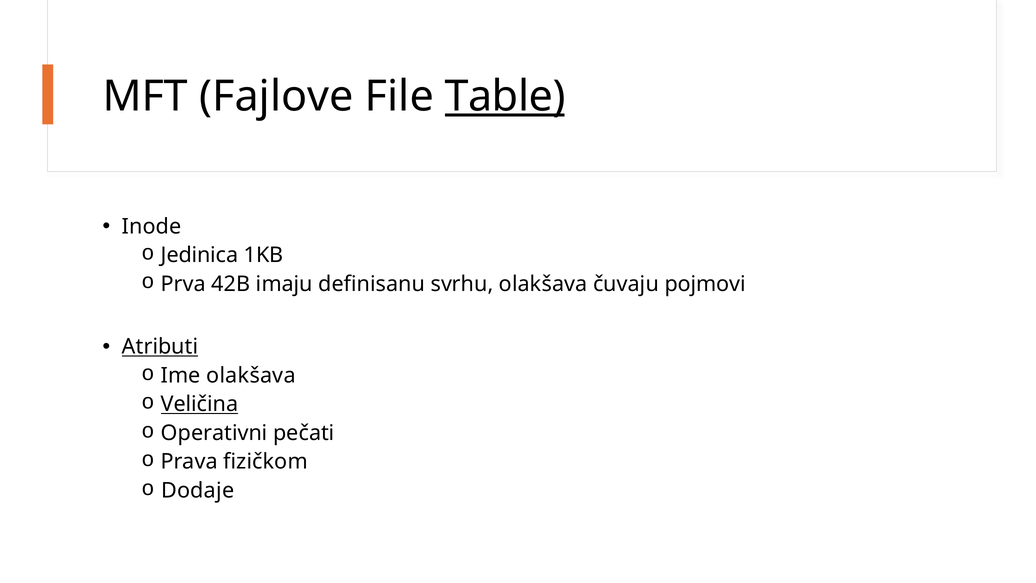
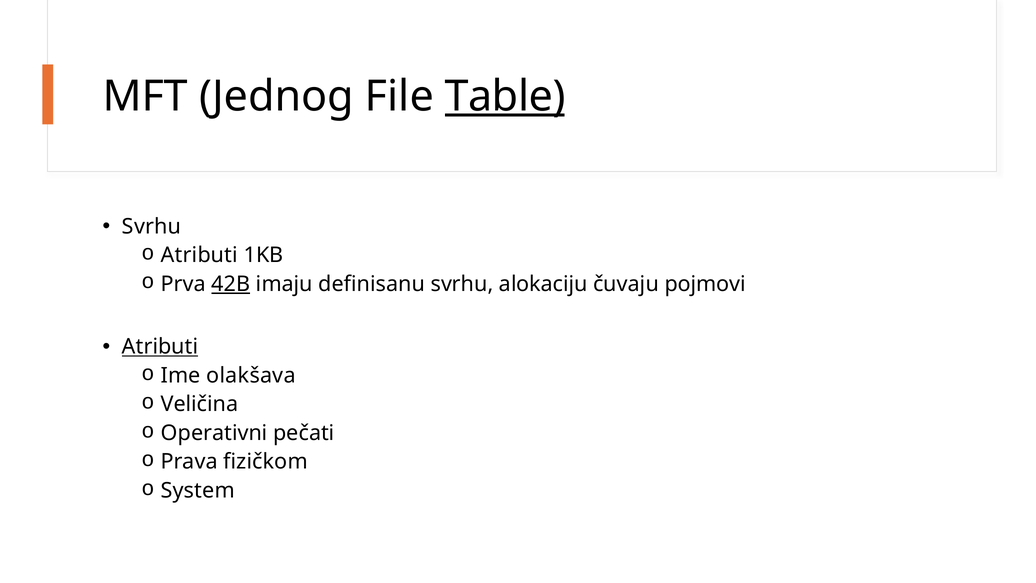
Fajlove: Fajlove -> Jednog
Inode at (152, 226): Inode -> Svrhu
Jedinica at (200, 255): Jedinica -> Atributi
42B underline: none -> present
svrhu olakšava: olakšava -> alokaciju
Veličina underline: present -> none
Dodaje: Dodaje -> System
